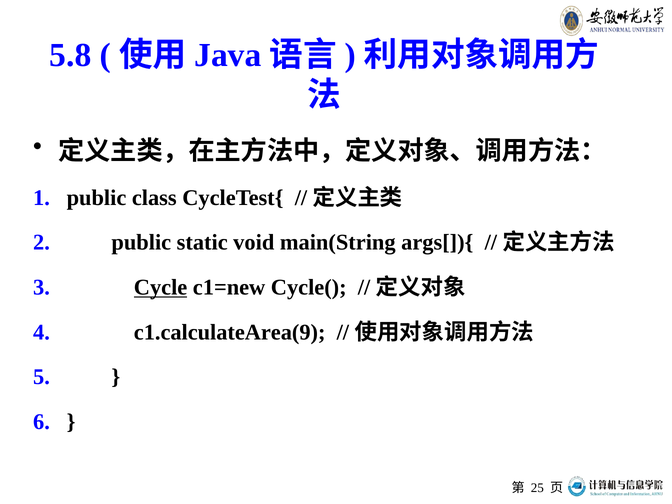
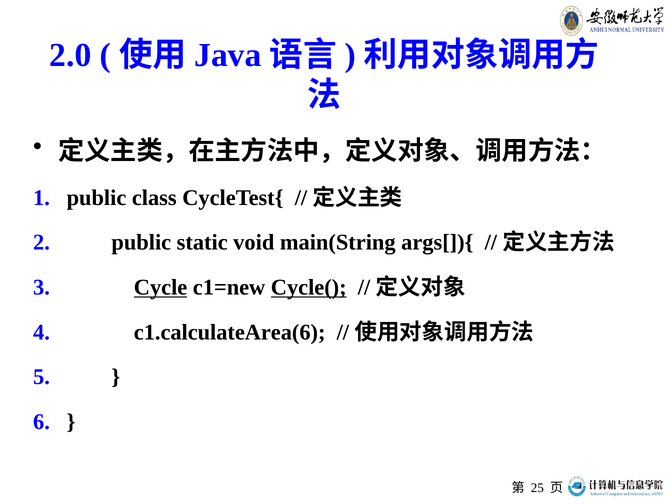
5.8: 5.8 -> 2.0
Cycle( underline: none -> present
c1.calculateArea(9: c1.calculateArea(9 -> c1.calculateArea(6
